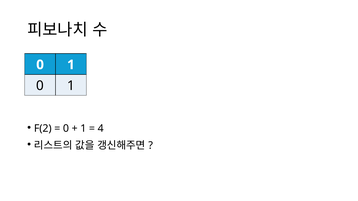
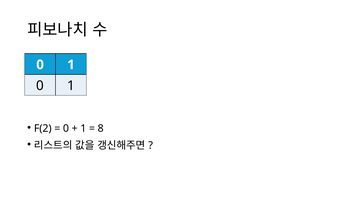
4: 4 -> 8
